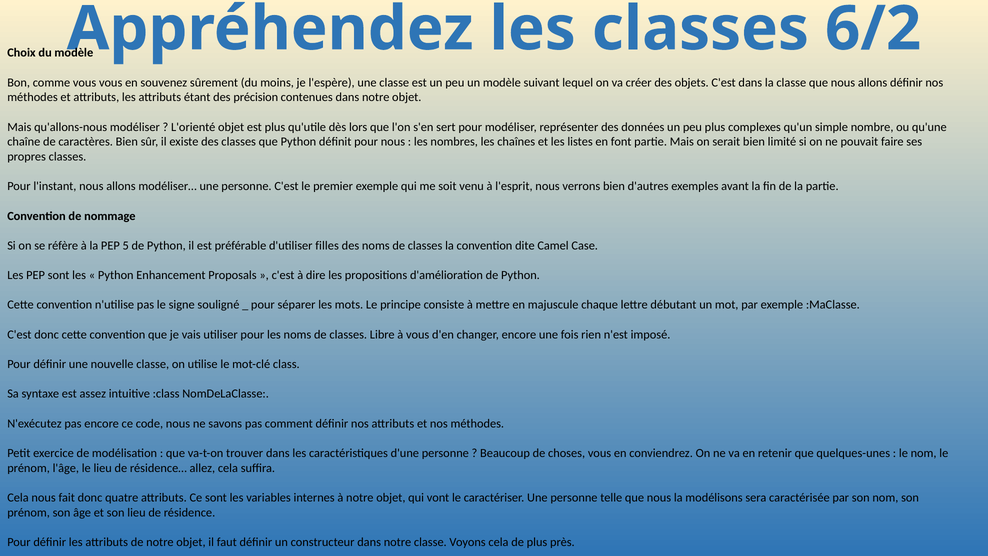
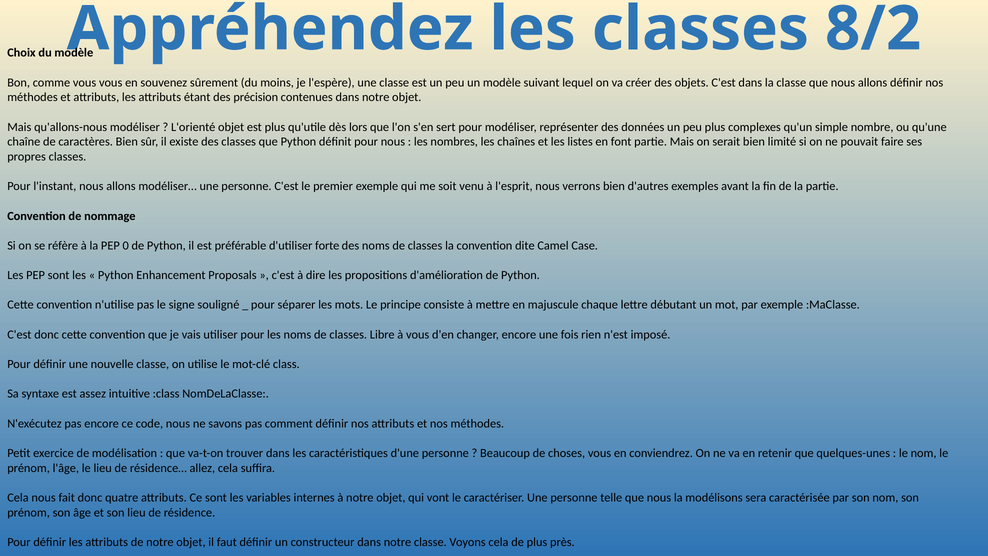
6/2: 6/2 -> 8/2
5: 5 -> 0
filles: filles -> forte
